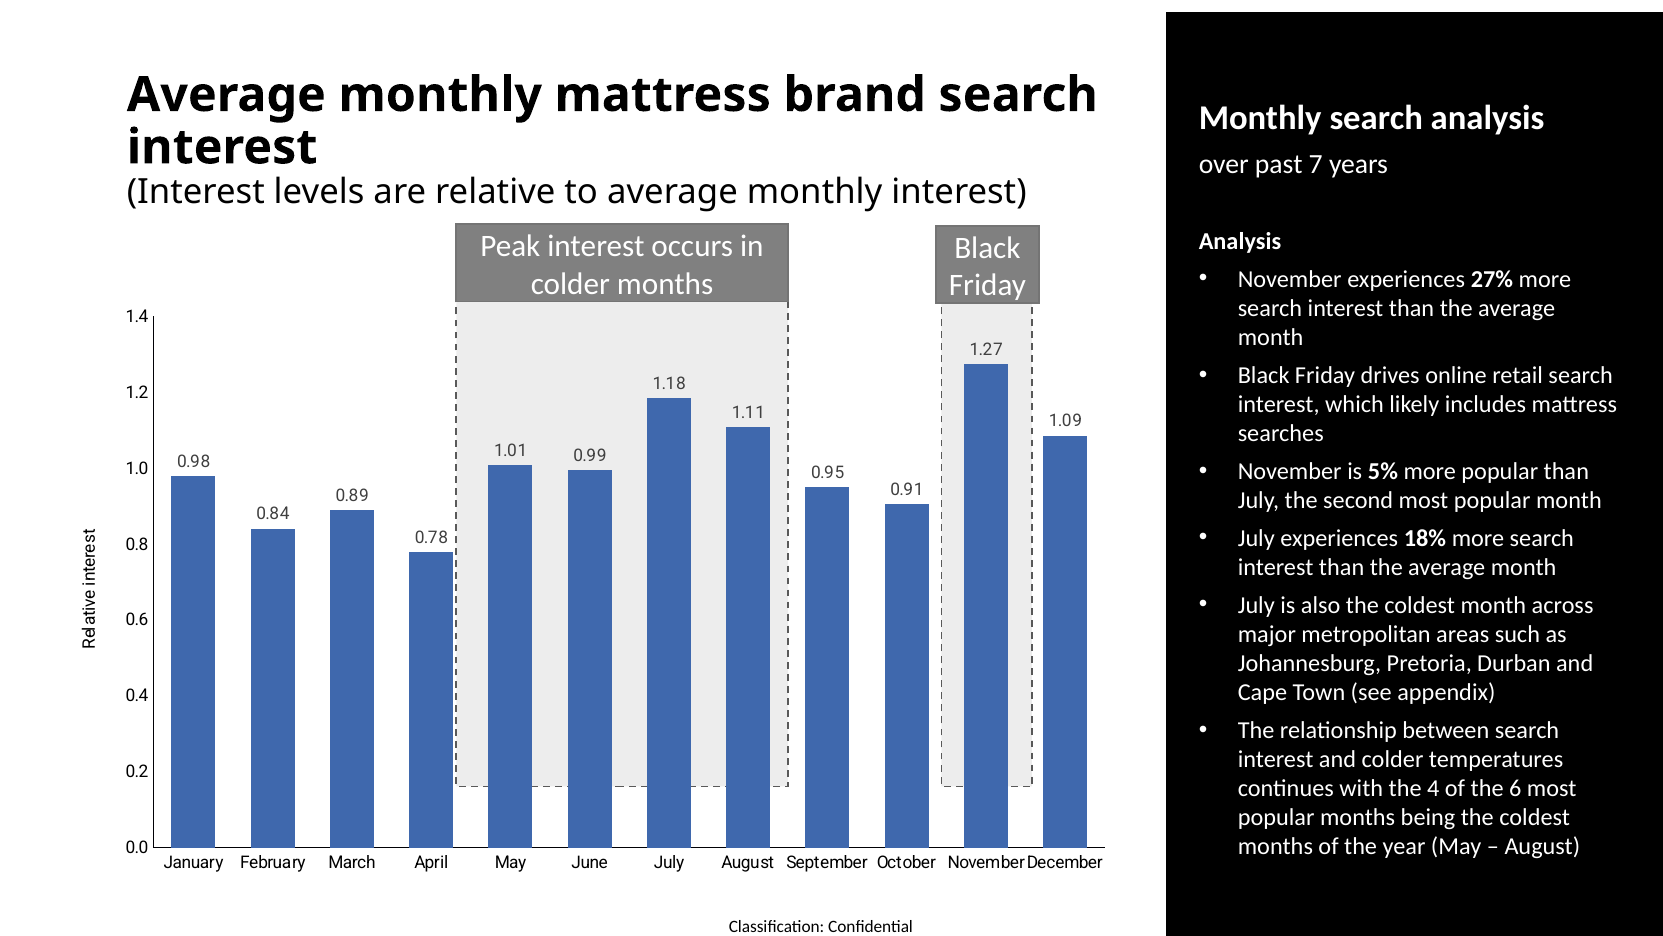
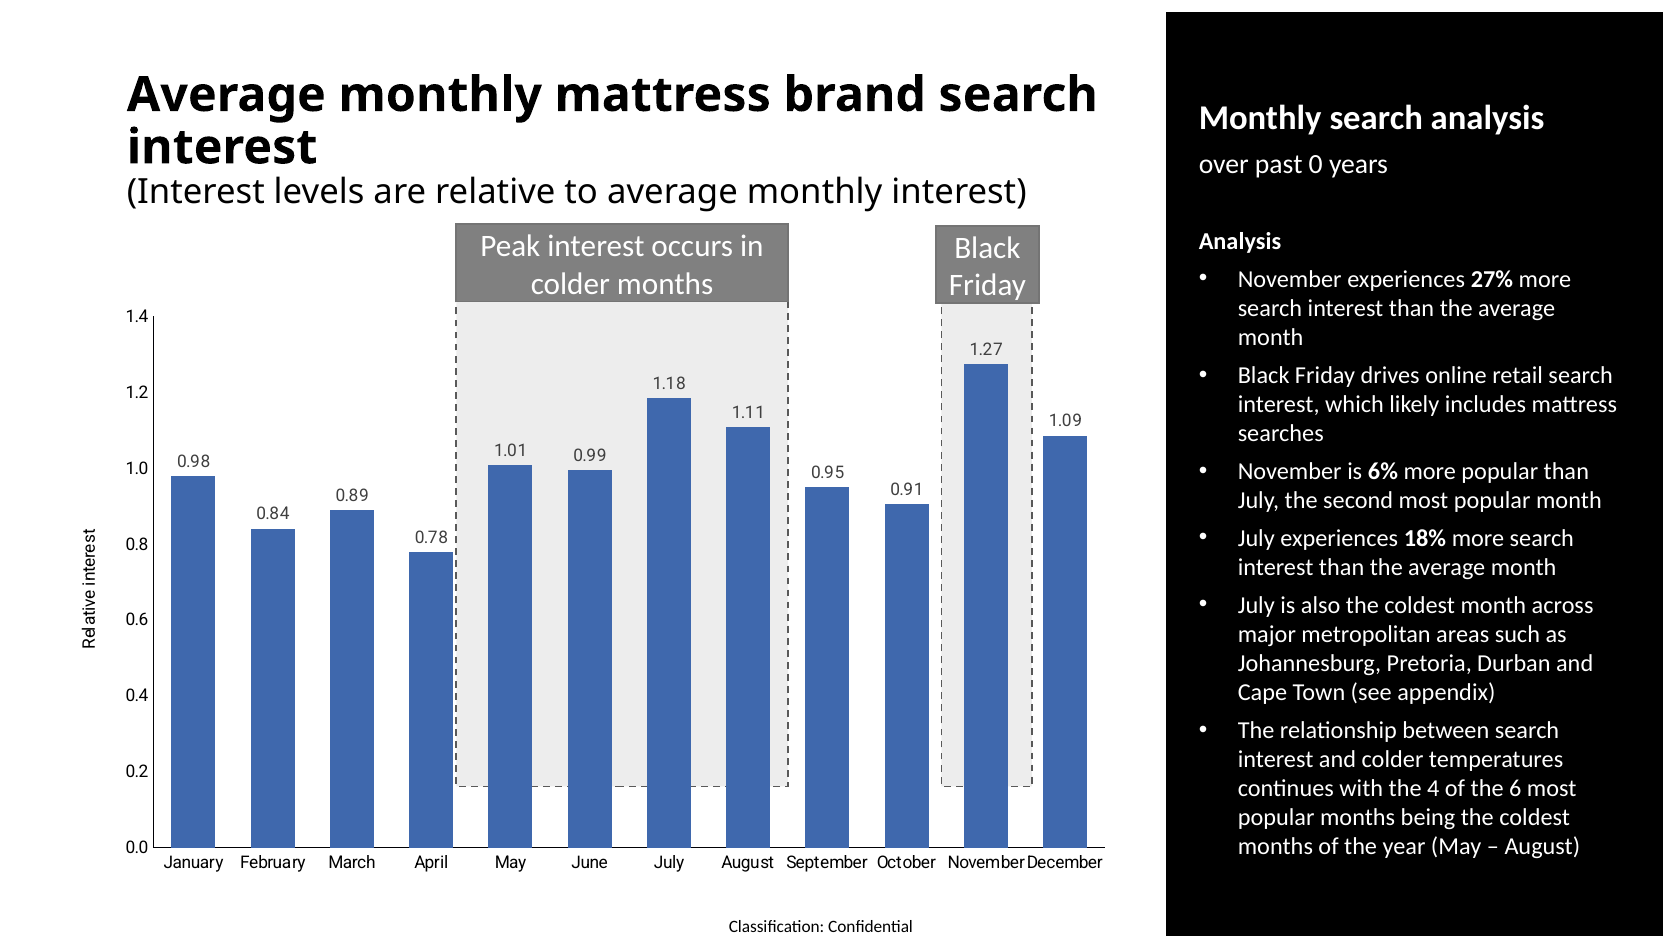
7: 7 -> 0
5%: 5% -> 6%
